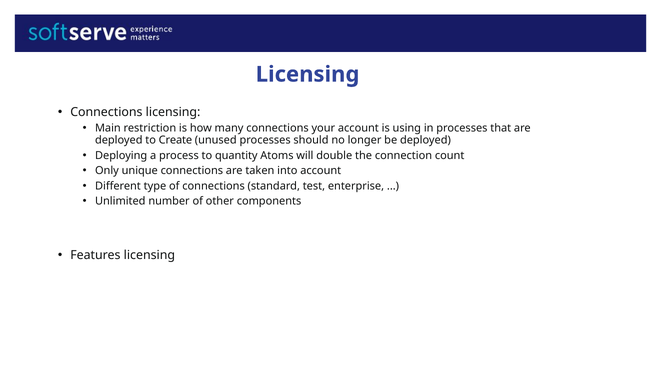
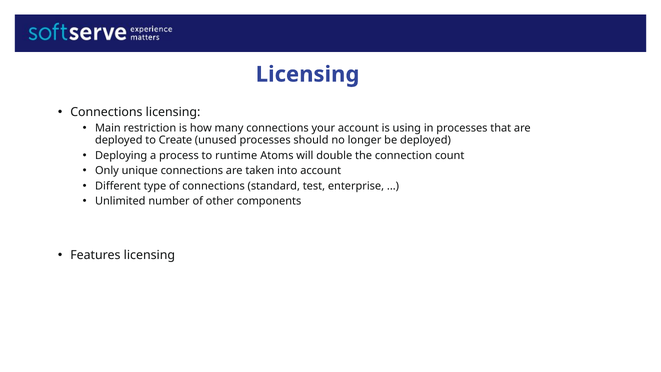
quantity: quantity -> runtime
